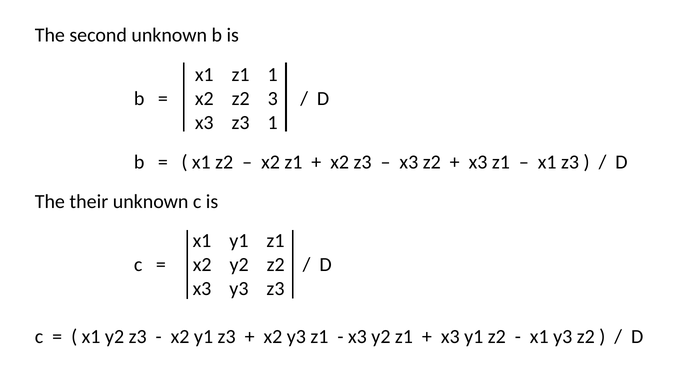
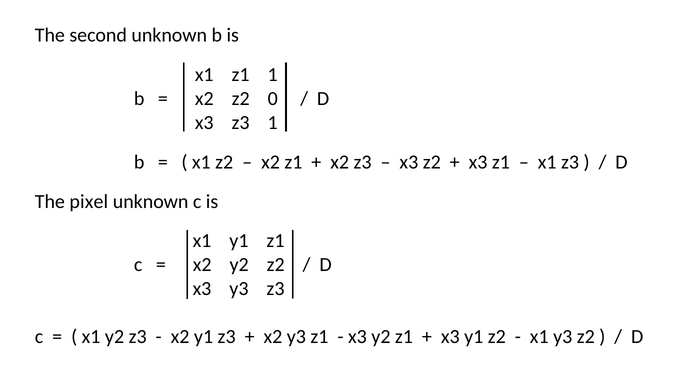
3: 3 -> 0
their: their -> pixel
